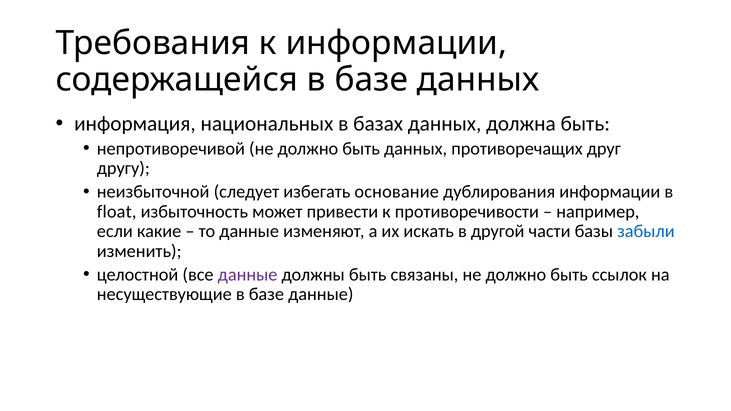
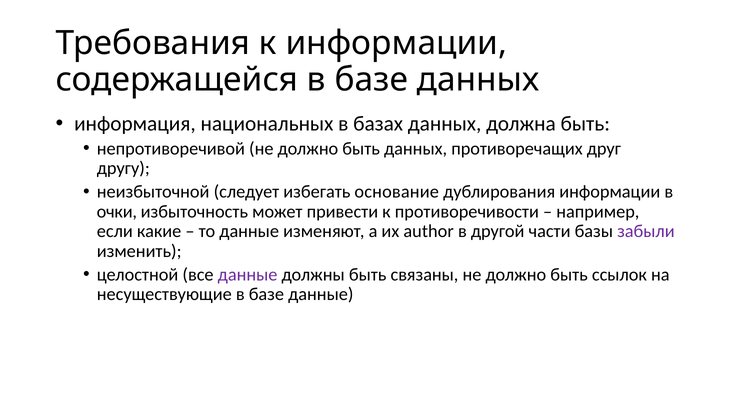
float: float -> очки
искать: искать -> author
забыли colour: blue -> purple
